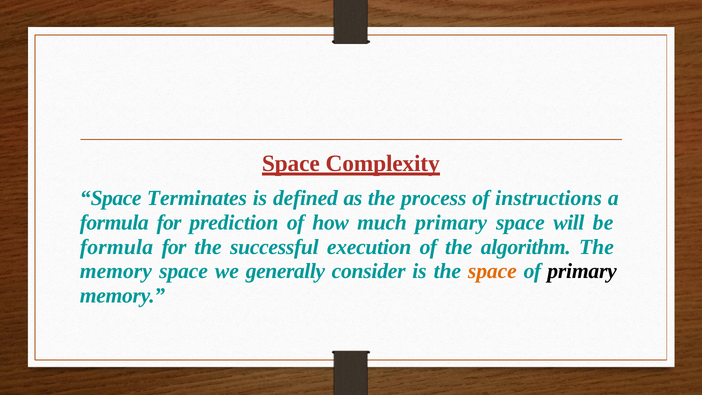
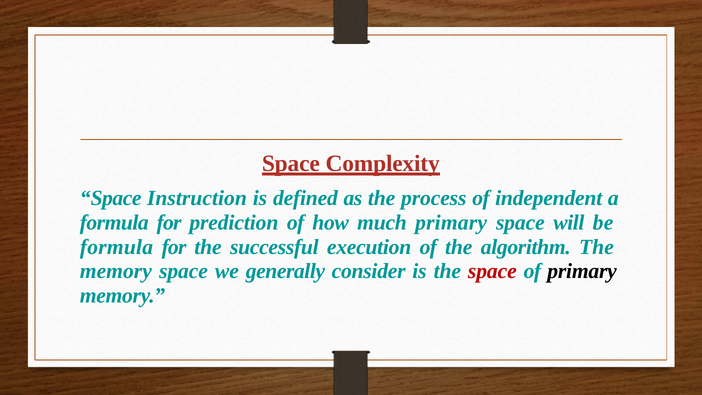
Terminates: Terminates -> Instruction
instructions: instructions -> independent
space at (492, 271) colour: orange -> red
